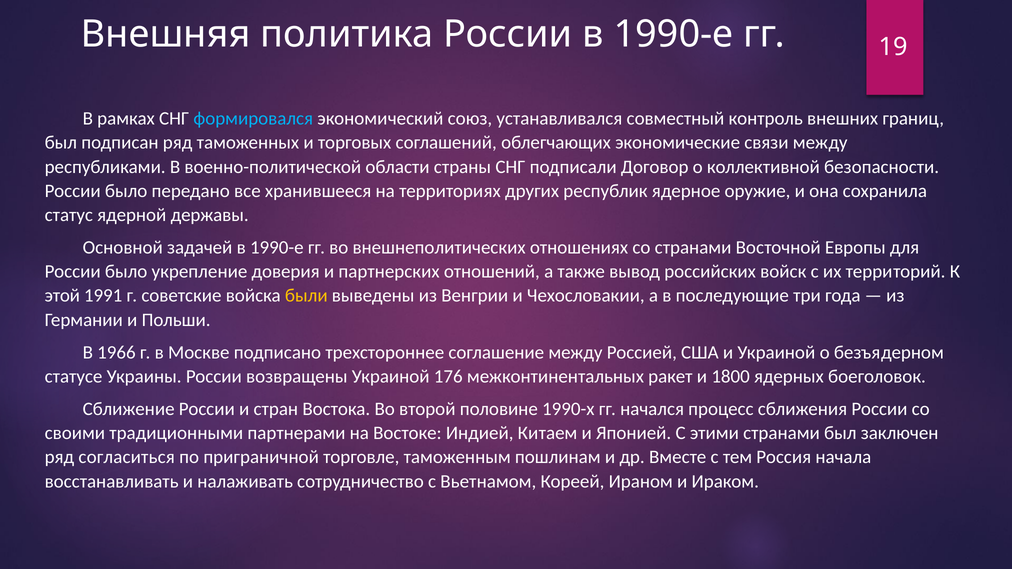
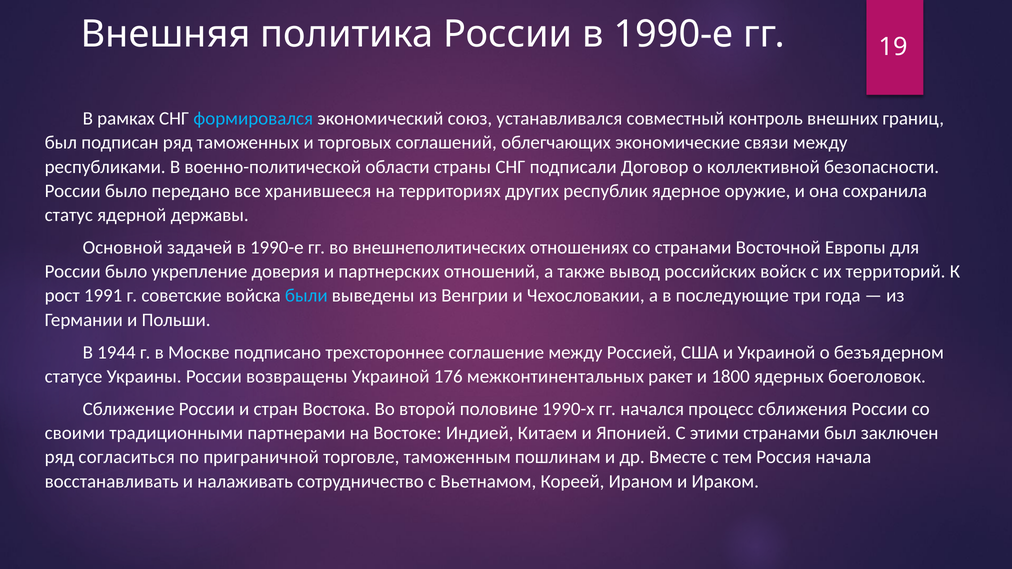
этой: этой -> рост
были colour: yellow -> light blue
1966: 1966 -> 1944
